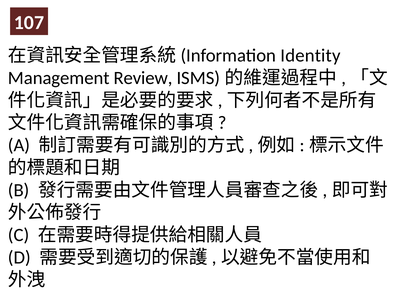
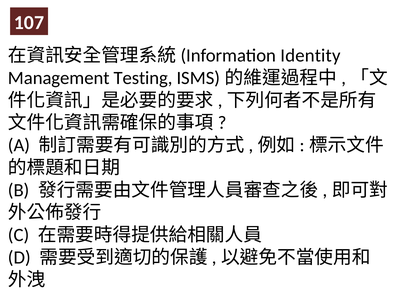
Review: Review -> Testing
